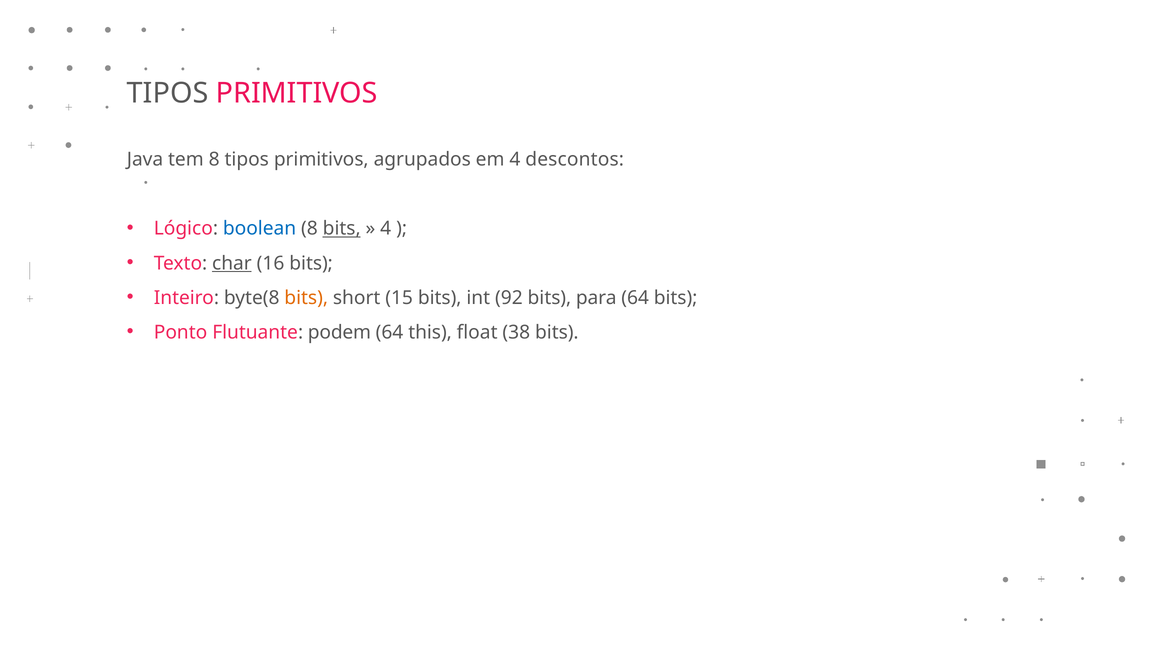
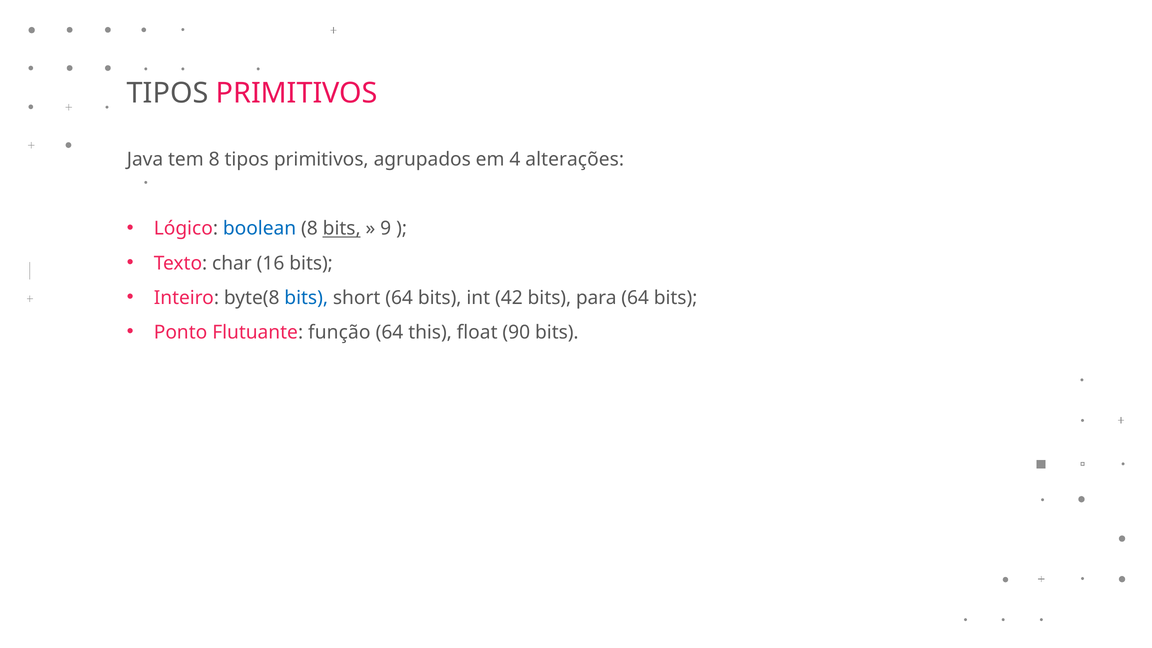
descontos: descontos -> alterações
4 at (386, 229): 4 -> 9
char underline: present -> none
bits at (306, 298) colour: orange -> blue
short 15: 15 -> 64
92: 92 -> 42
podem: podem -> função
38: 38 -> 90
